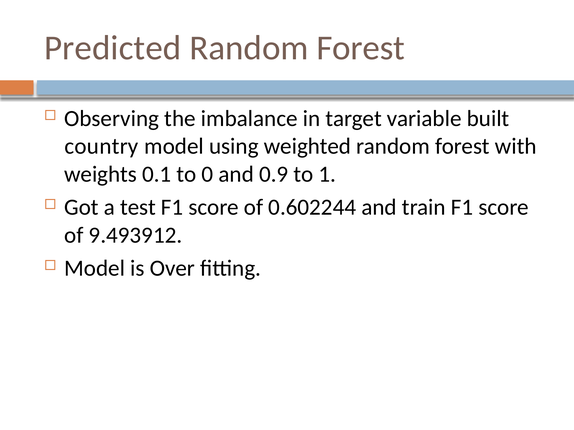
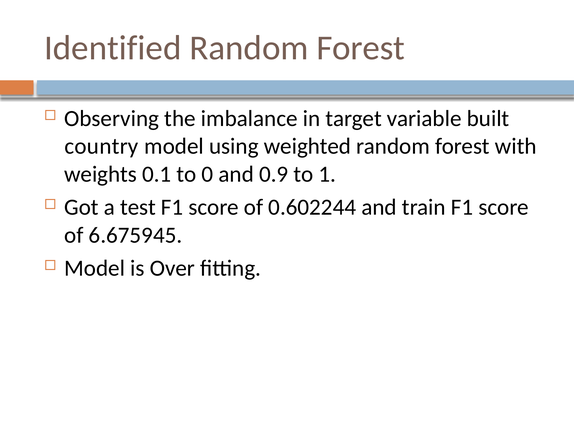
Predicted: Predicted -> Identified
9.493912: 9.493912 -> 6.675945
